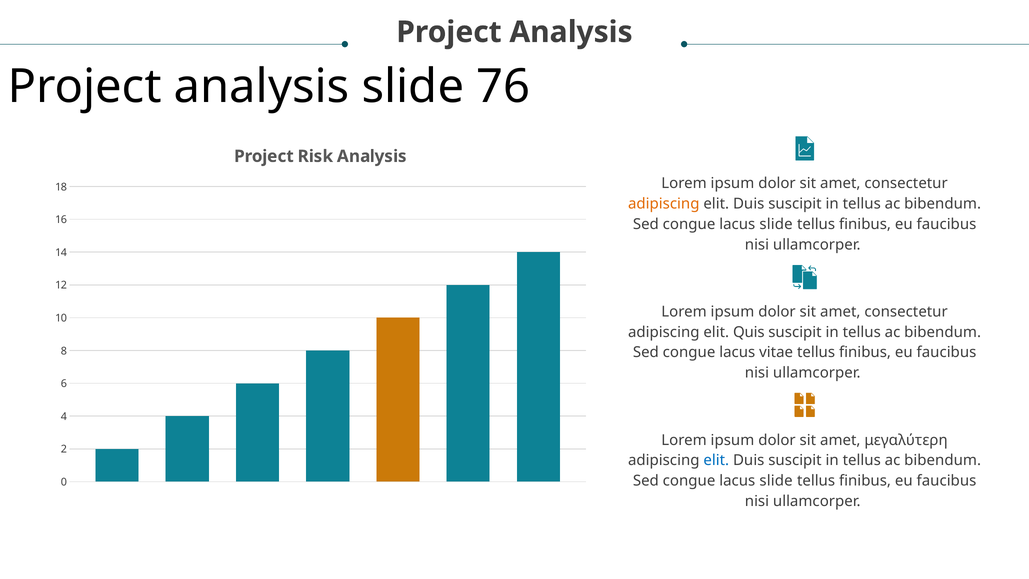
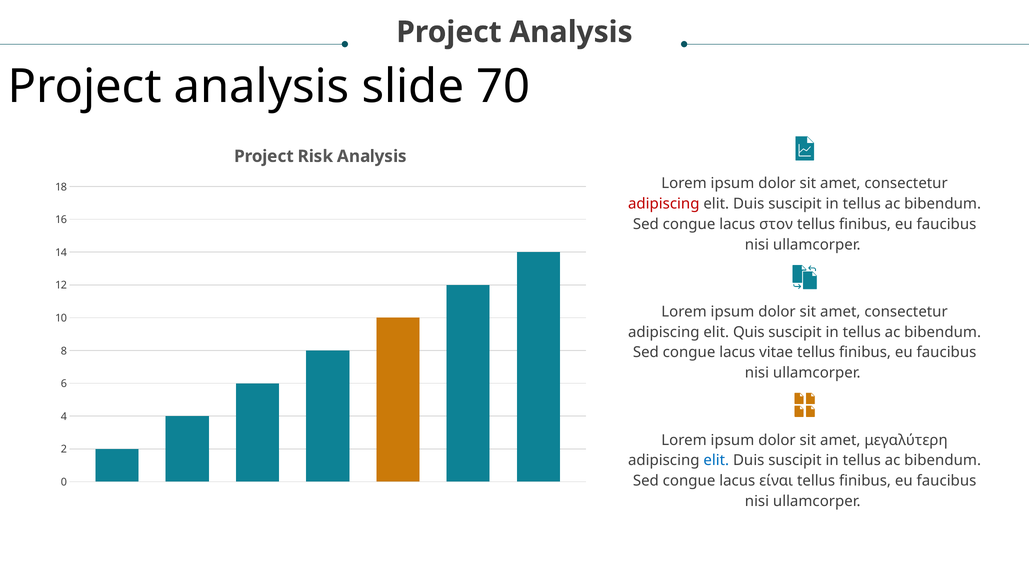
76: 76 -> 70
adipiscing at (664, 204) colour: orange -> red
slide at (776, 224): slide -> στον
slide at (776, 481): slide -> είναι
